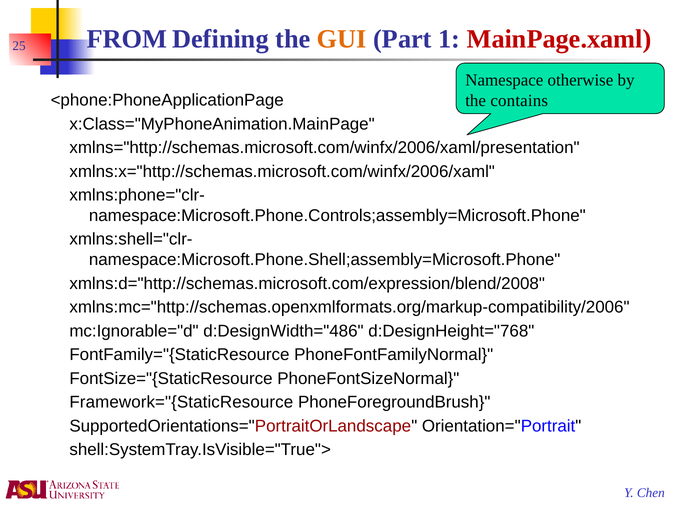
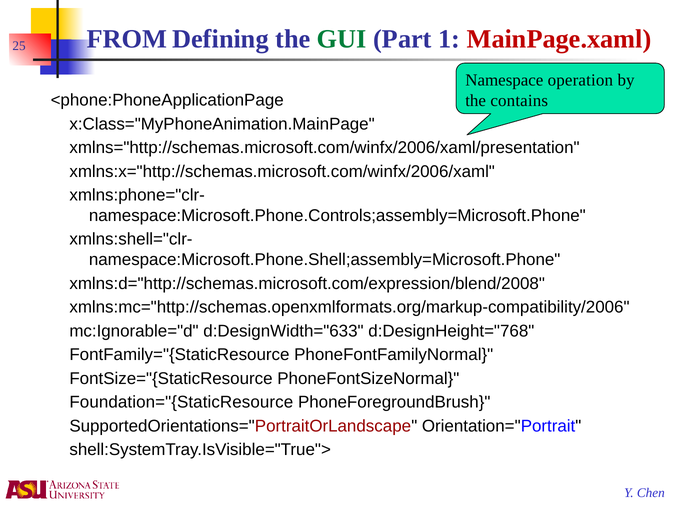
GUI colour: orange -> green
otherwise: otherwise -> operation
d:DesignWidth="486: d:DesignWidth="486 -> d:DesignWidth="633
Framework="{StaticResource: Framework="{StaticResource -> Foundation="{StaticResource
